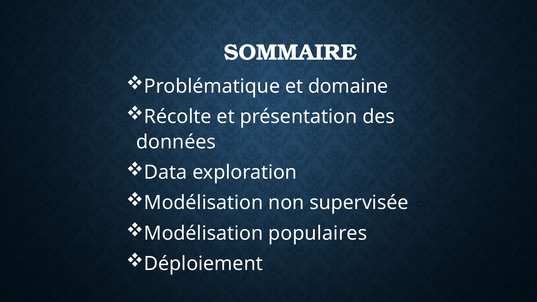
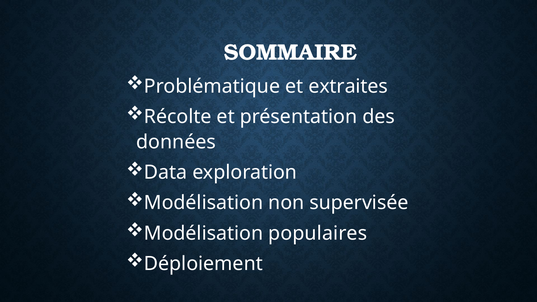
domaine: domaine -> extraites
